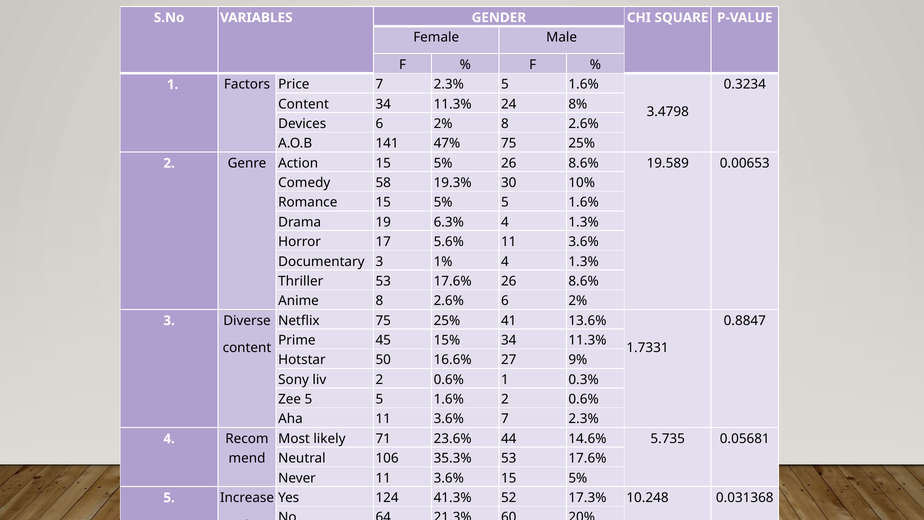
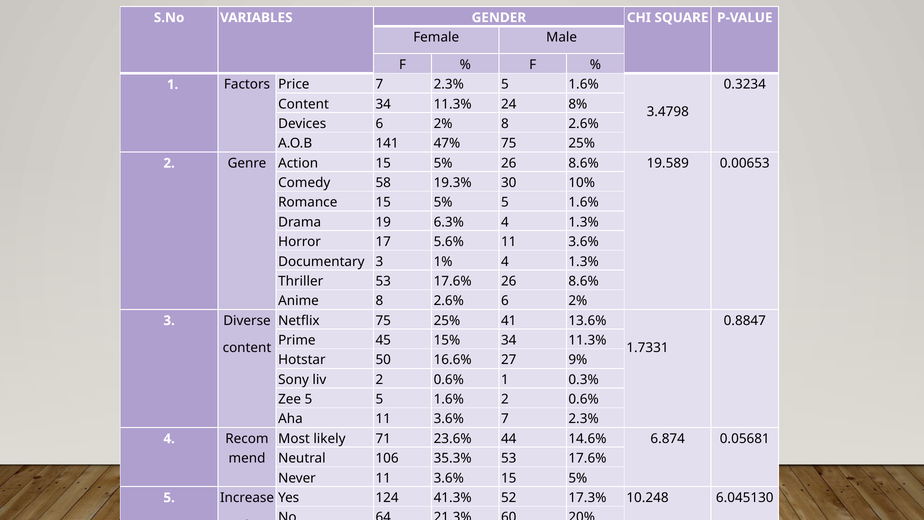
5.735: 5.735 -> 6.874
0.031368: 0.031368 -> 6.045130
